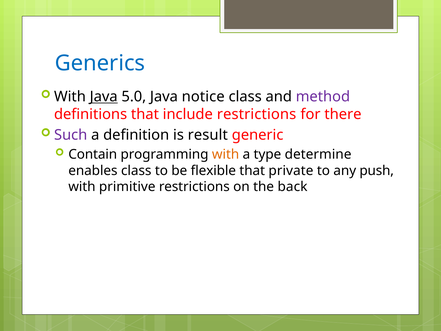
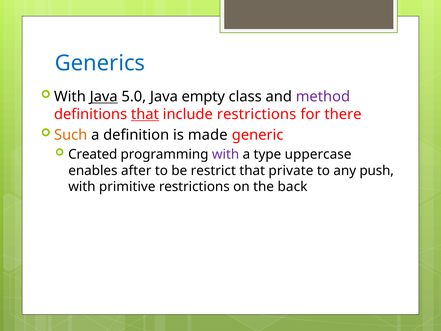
notice: notice -> empty
that at (145, 114) underline: none -> present
Such colour: purple -> orange
result: result -> made
Contain: Contain -> Created
with at (226, 154) colour: orange -> purple
determine: determine -> uppercase
enables class: class -> after
flexible: flexible -> restrict
